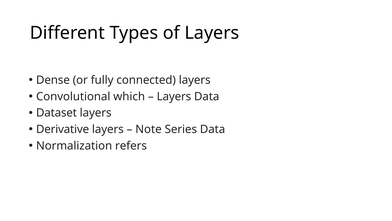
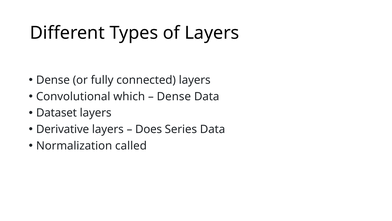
Layers at (174, 96): Layers -> Dense
Note: Note -> Does
refers: refers -> called
